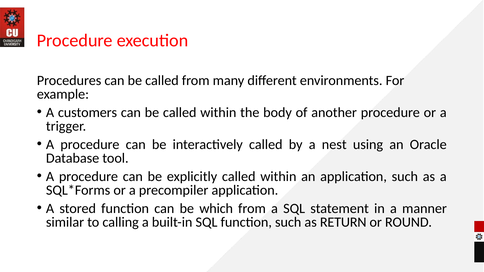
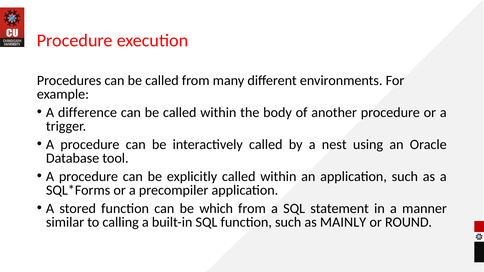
customers: customers -> difference
RETURN: RETURN -> MAINLY
